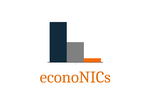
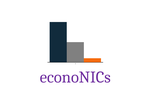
econoNICs colour: orange -> purple
